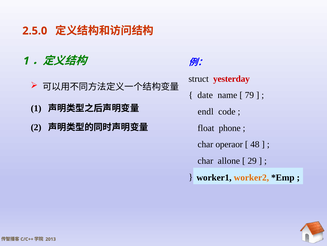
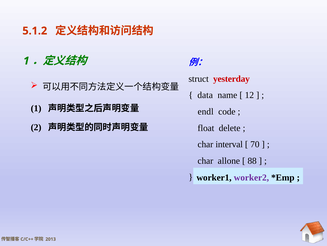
2.5.0: 2.5.0 -> 5.1.2
date: date -> data
79: 79 -> 12
phone: phone -> delete
operaor: operaor -> interval
48: 48 -> 70
29: 29 -> 88
worker2 colour: orange -> purple
